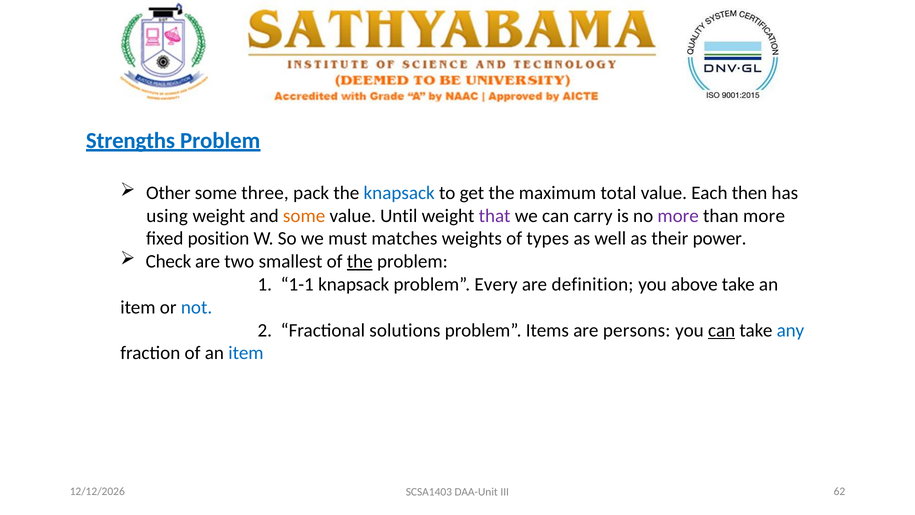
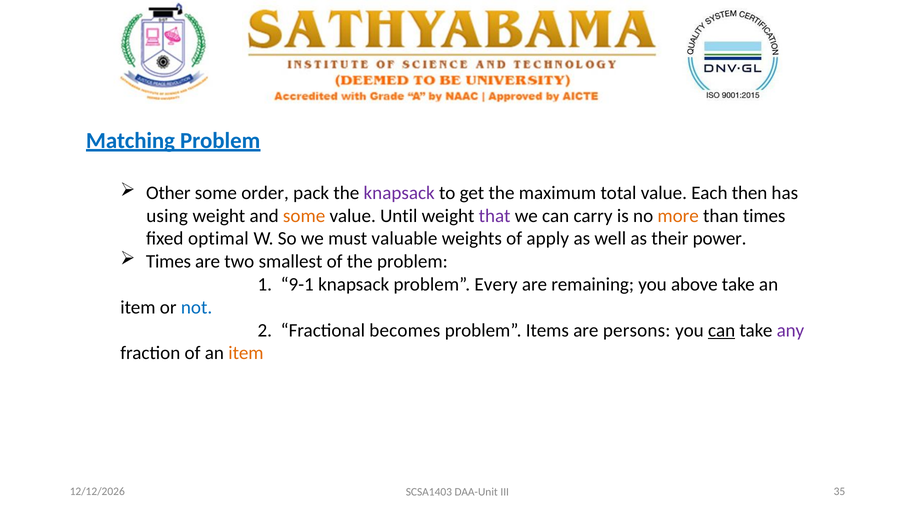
Strengths: Strengths -> Matching
three: three -> order
knapsack at (399, 193) colour: blue -> purple
more at (678, 216) colour: purple -> orange
than more: more -> times
position: position -> optimal
matches: matches -> valuable
types: types -> apply
Check at (168, 261): Check -> Times
the at (360, 261) underline: present -> none
1-1: 1-1 -> 9-1
definition: definition -> remaining
solutions: solutions -> becomes
any colour: blue -> purple
item at (246, 353) colour: blue -> orange
62: 62 -> 35
